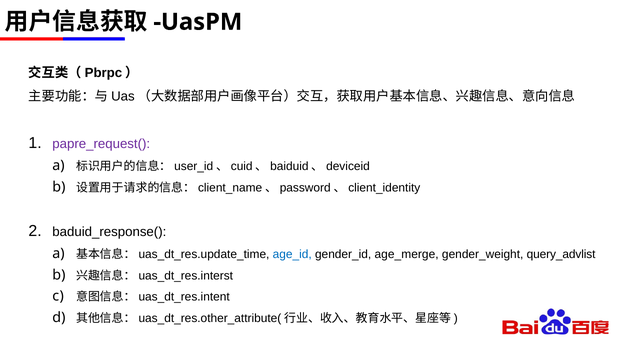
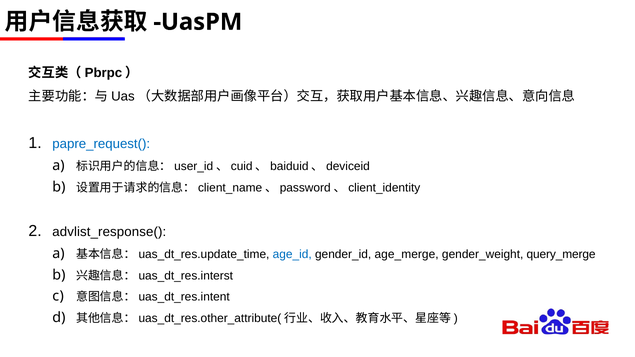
papre_request( colour: purple -> blue
baduid_response(: baduid_response( -> advlist_response(
query_advlist: query_advlist -> query_merge
